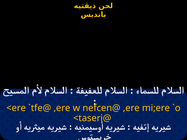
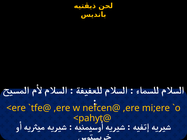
<taseri@: <taseri@ -> <pahyt@
